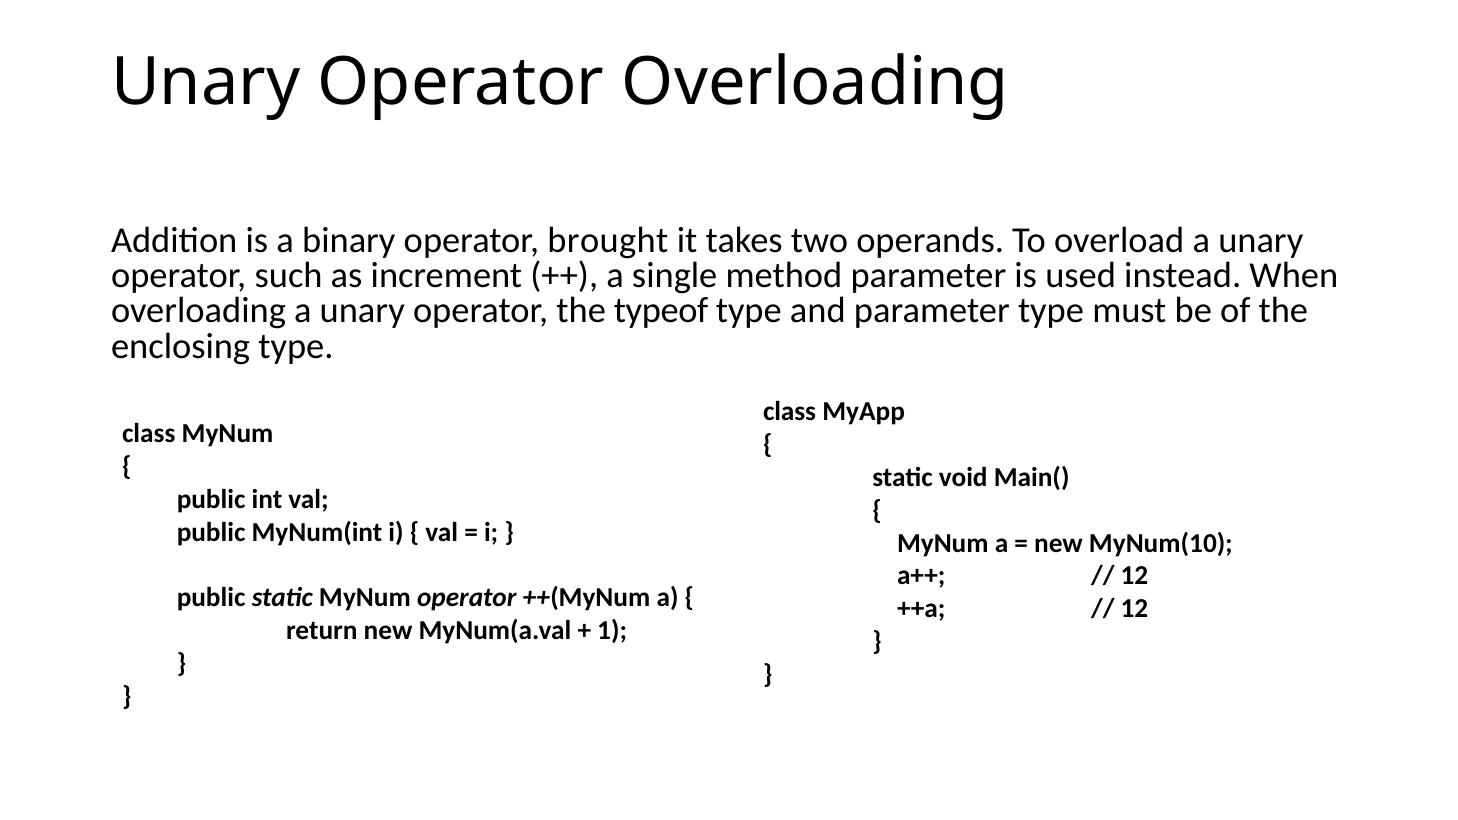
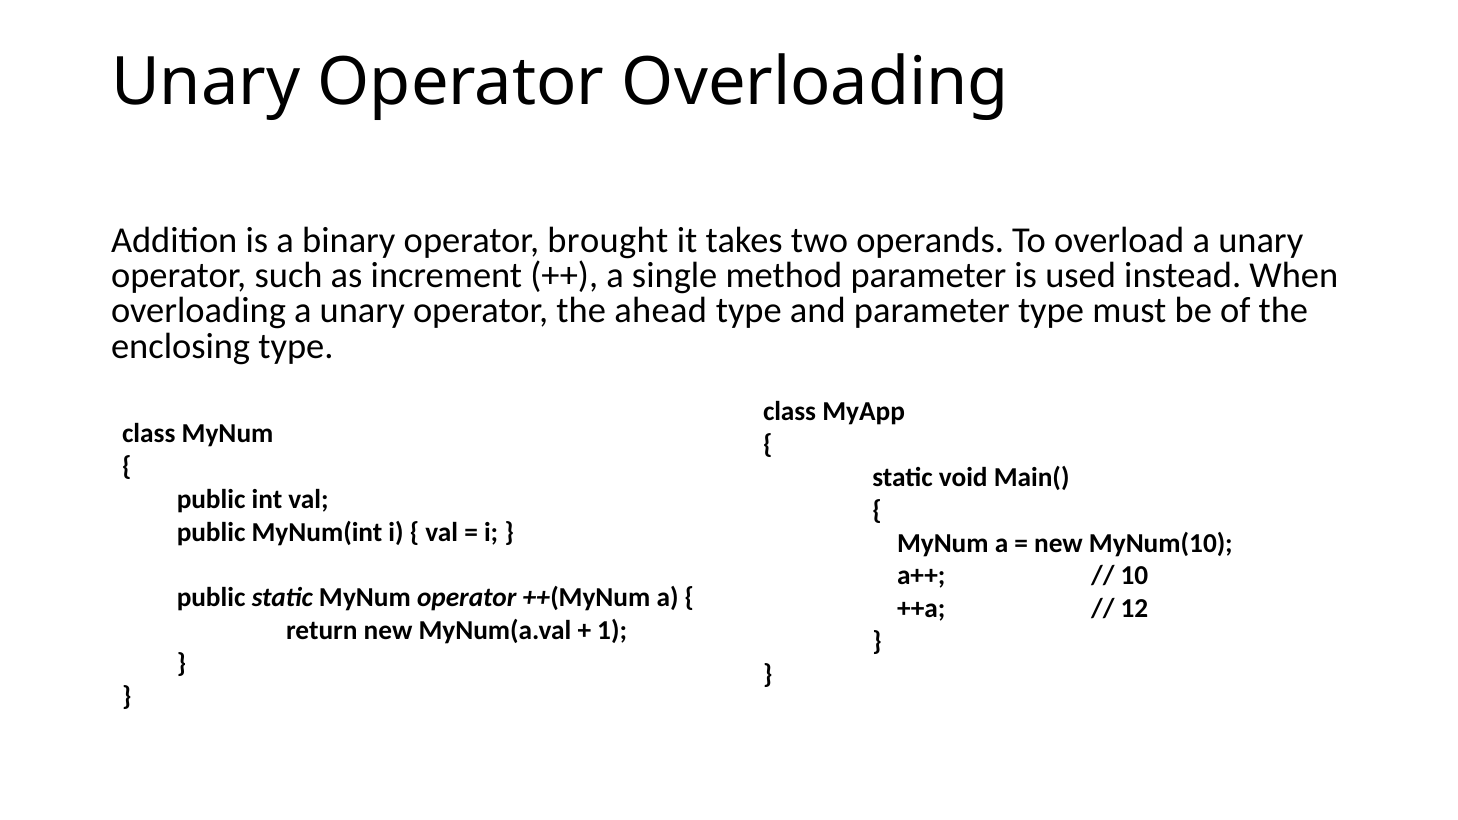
typeof: typeof -> ahead
12 at (1134, 576): 12 -> 10
